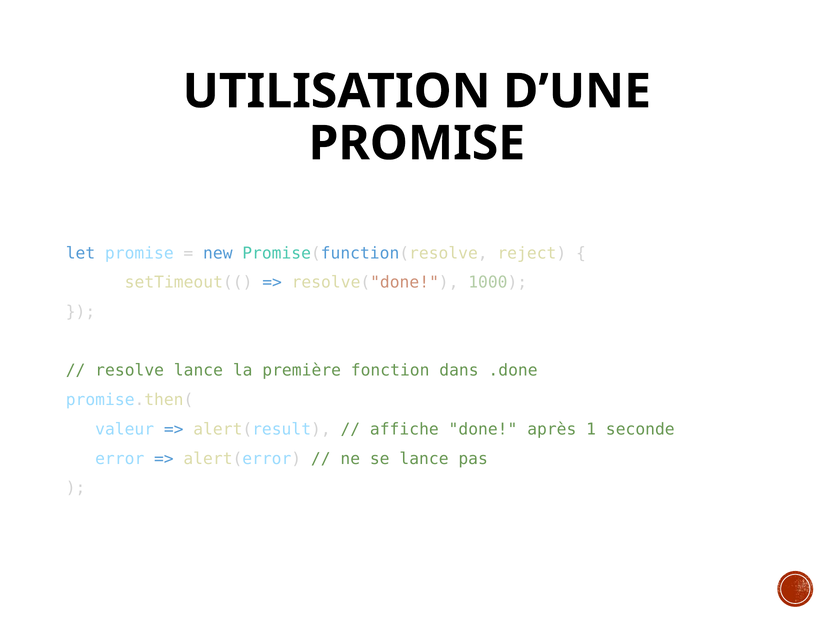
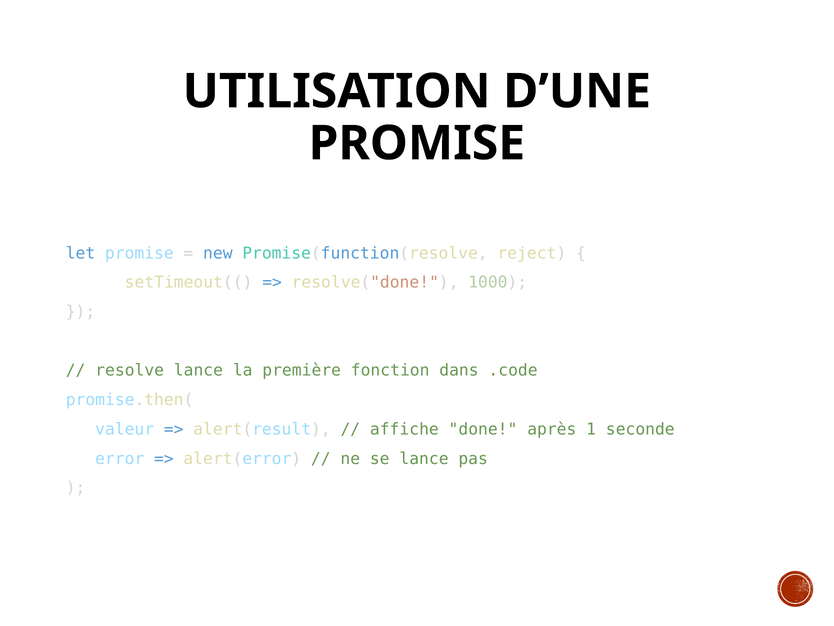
.done: .done -> .code
